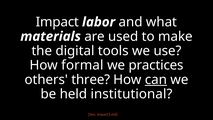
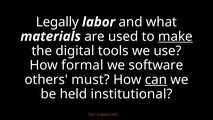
Impact: Impact -> Legally
make underline: none -> present
practices: practices -> software
three: three -> must
